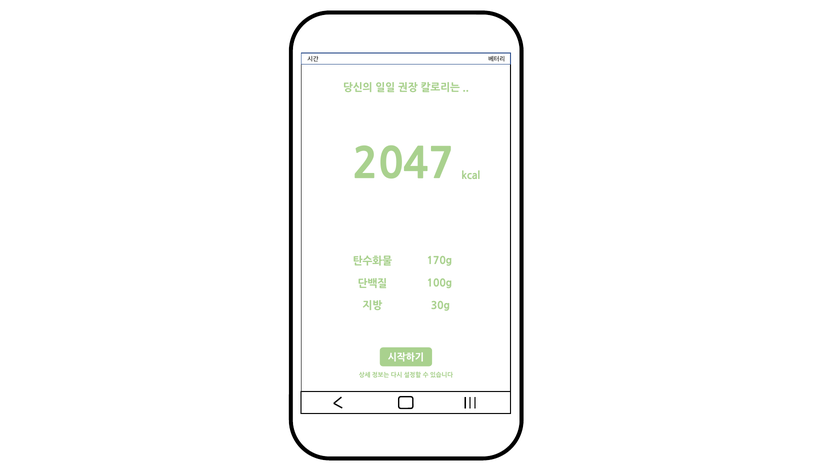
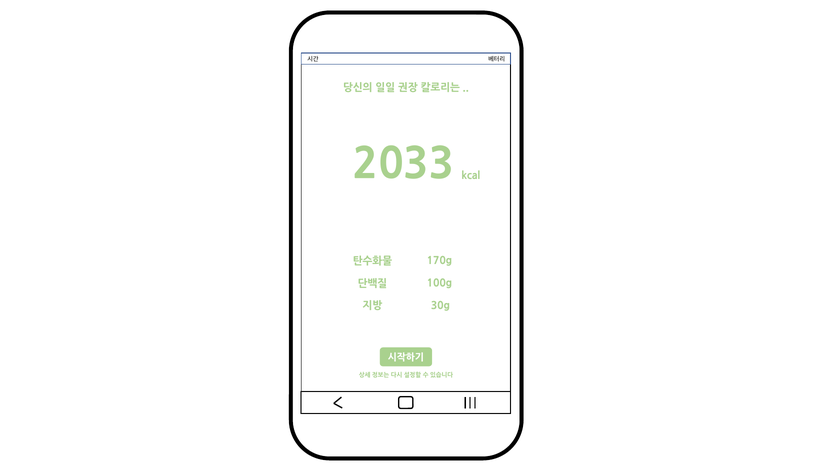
2047: 2047 -> 2033
